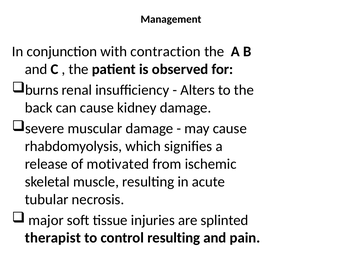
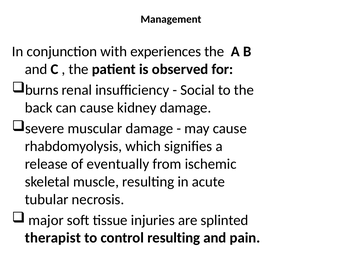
contraction: contraction -> experiences
Alters: Alters -> Social
motivated: motivated -> eventually
